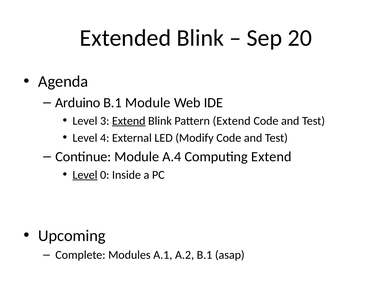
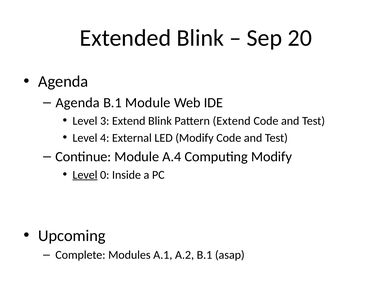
Arduino at (78, 103): Arduino -> Agenda
Extend at (129, 121) underline: present -> none
Computing Extend: Extend -> Modify
